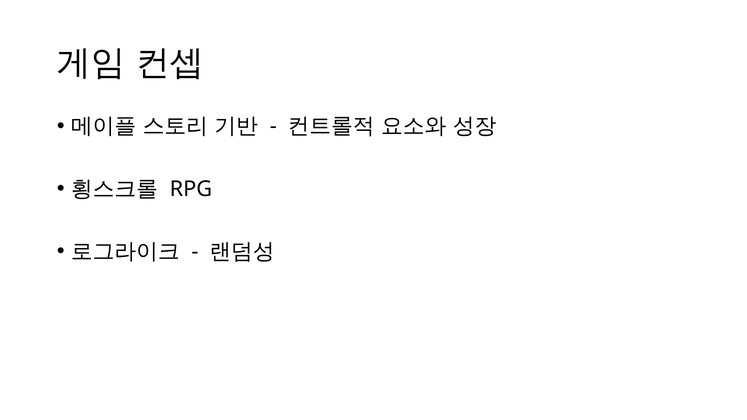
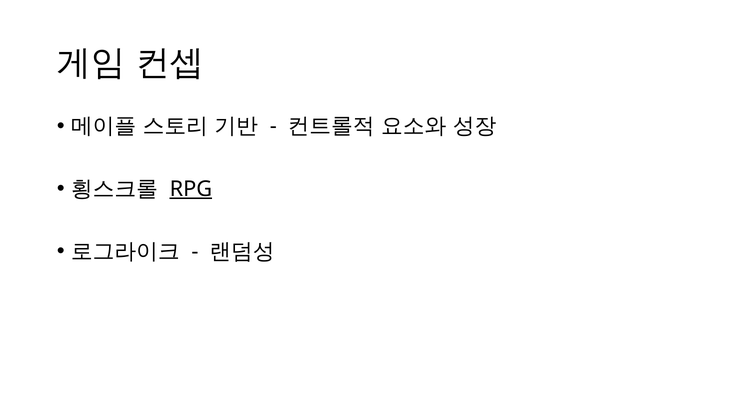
RPG underline: none -> present
